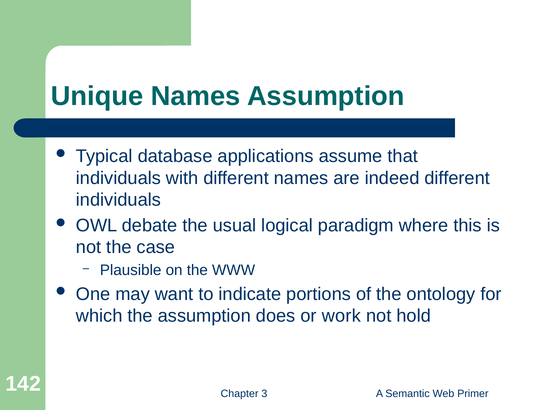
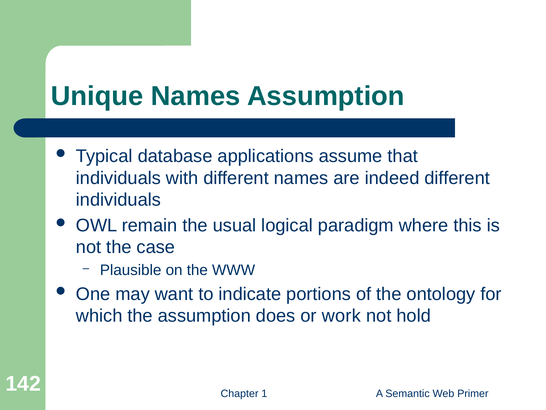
debate: debate -> remain
3: 3 -> 1
